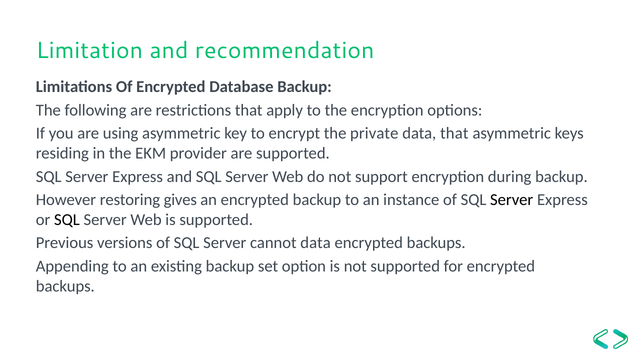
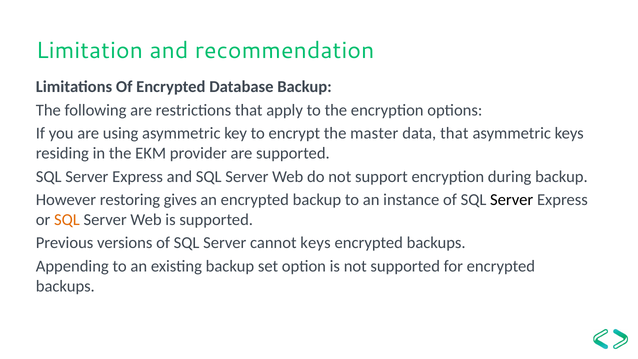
private: private -> master
SQL at (67, 220) colour: black -> orange
cannot data: data -> keys
